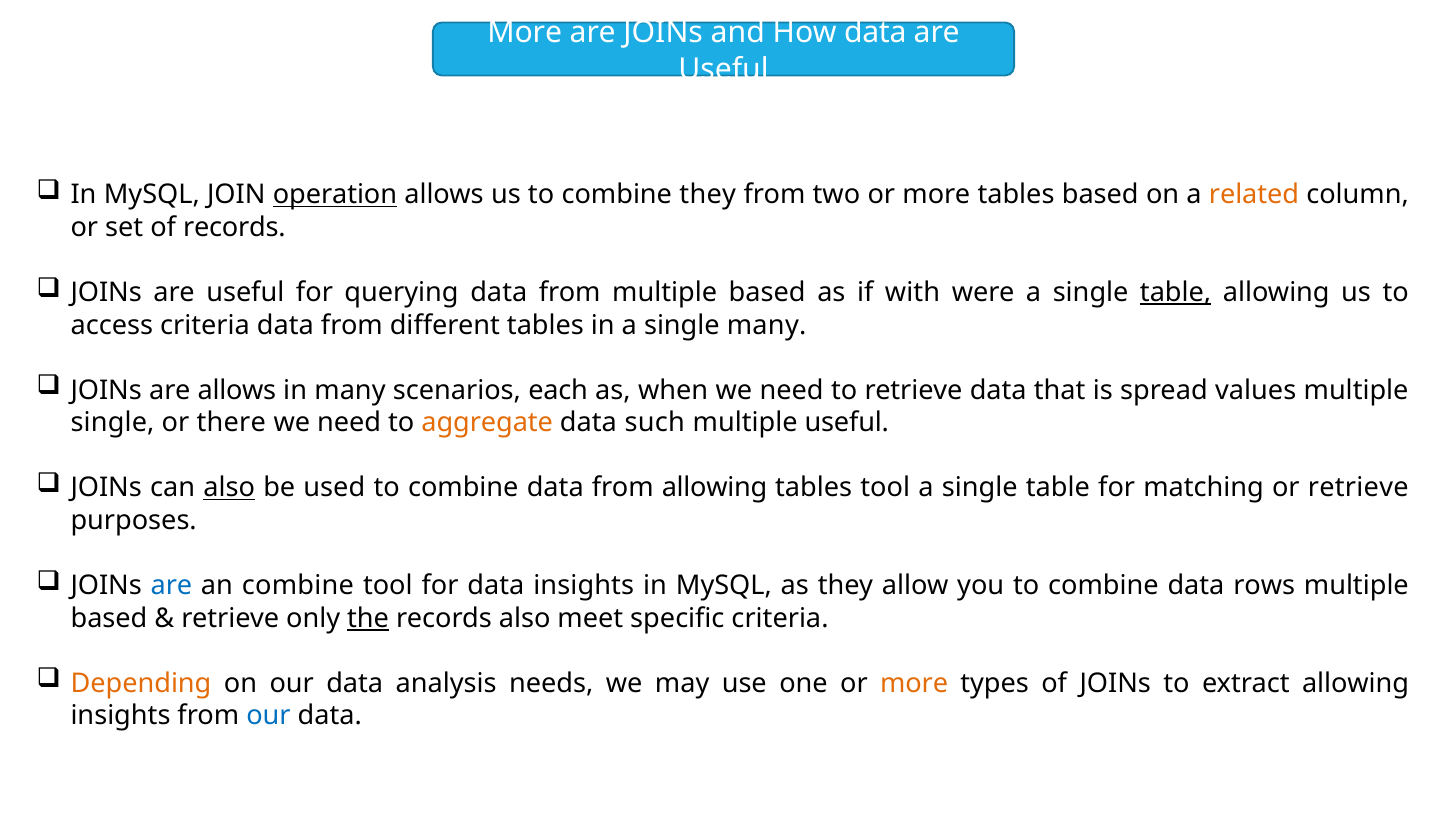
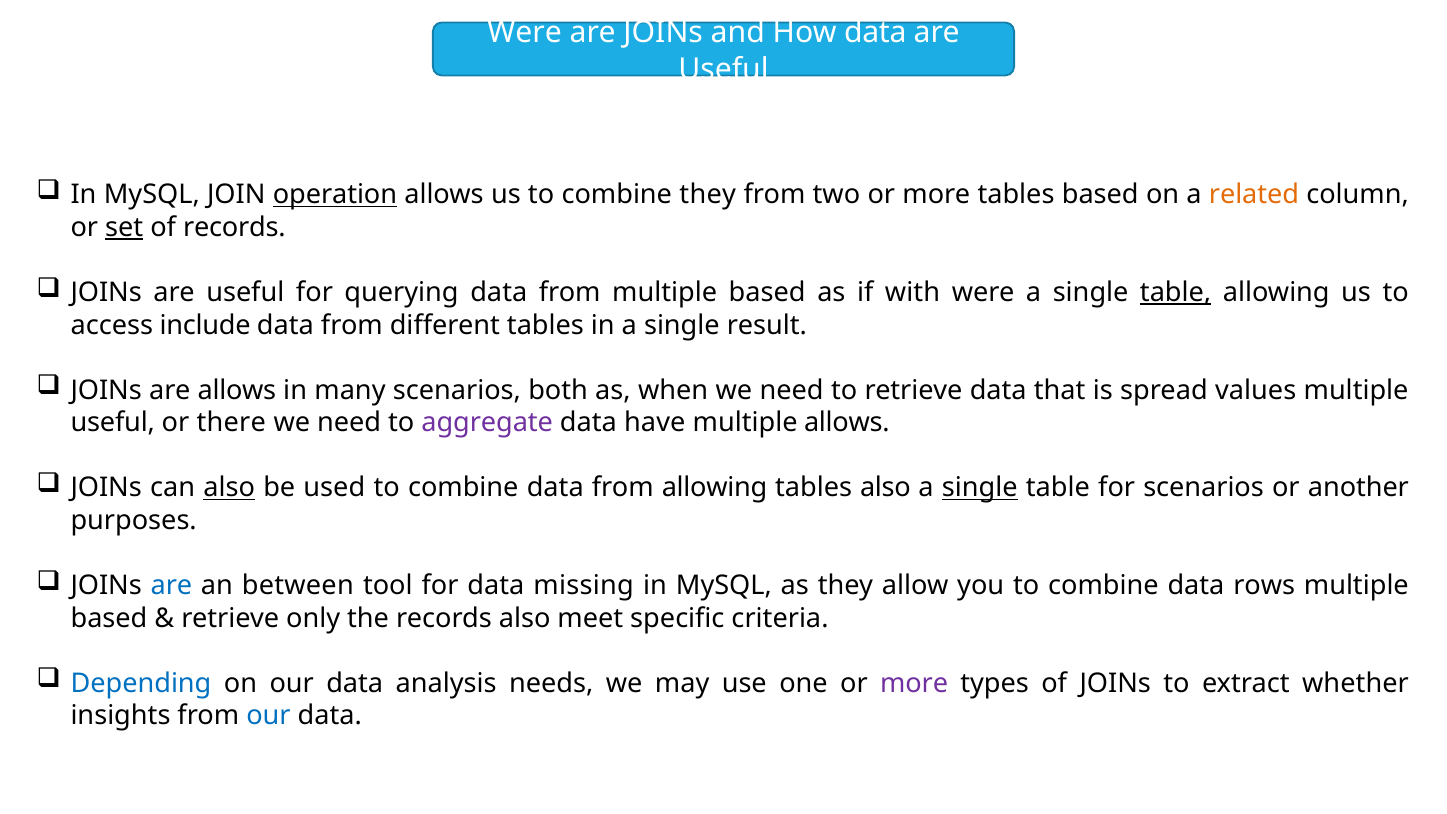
More at (525, 33): More -> Were
set underline: none -> present
access criteria: criteria -> include
single many: many -> result
each: each -> both
single at (113, 423): single -> useful
aggregate colour: orange -> purple
such: such -> have
multiple useful: useful -> allows
tables tool: tool -> also
single at (980, 488) underline: none -> present
for matching: matching -> scenarios
or retrieve: retrieve -> another
an combine: combine -> between
data insights: insights -> missing
the underline: present -> none
Depending colour: orange -> blue
more at (914, 683) colour: orange -> purple
extract allowing: allowing -> whether
